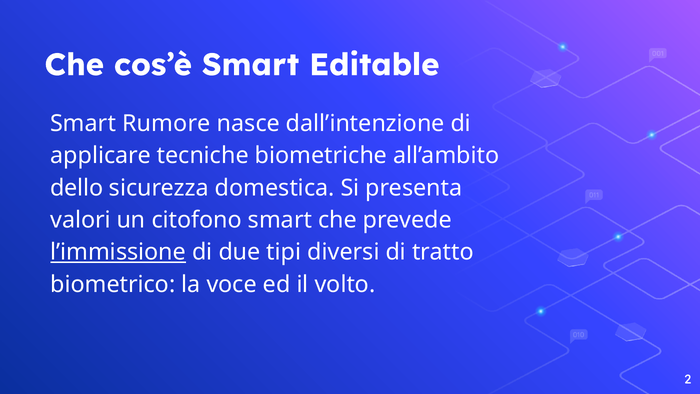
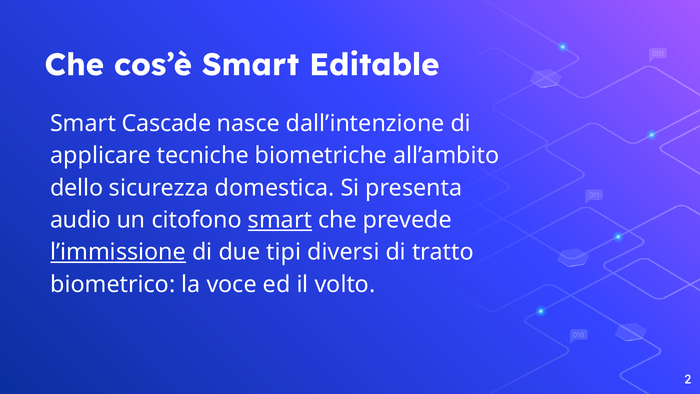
Rumore: Rumore -> Cascade
valori: valori -> audio
smart at (280, 220) underline: none -> present
